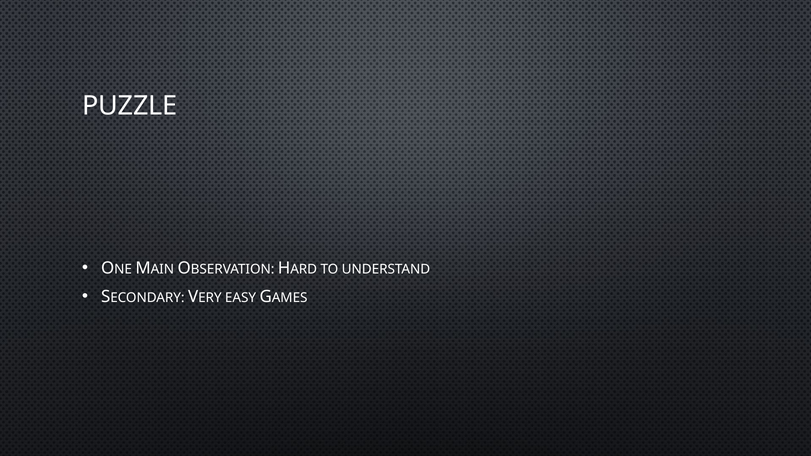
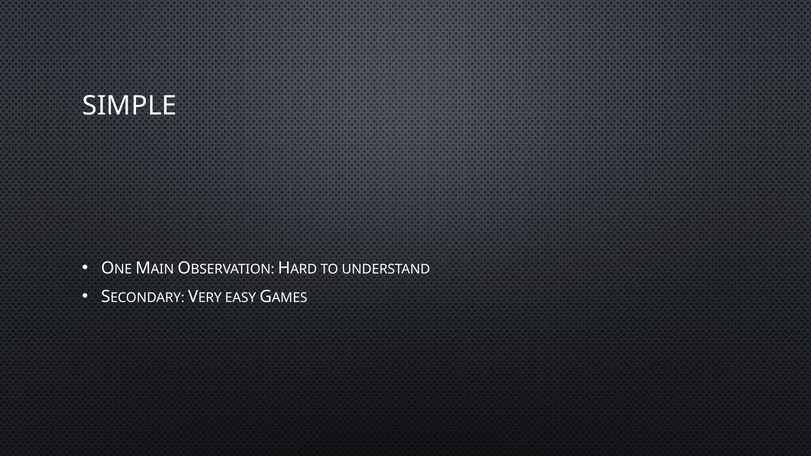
PUZZLE: PUZZLE -> SIMPLE
